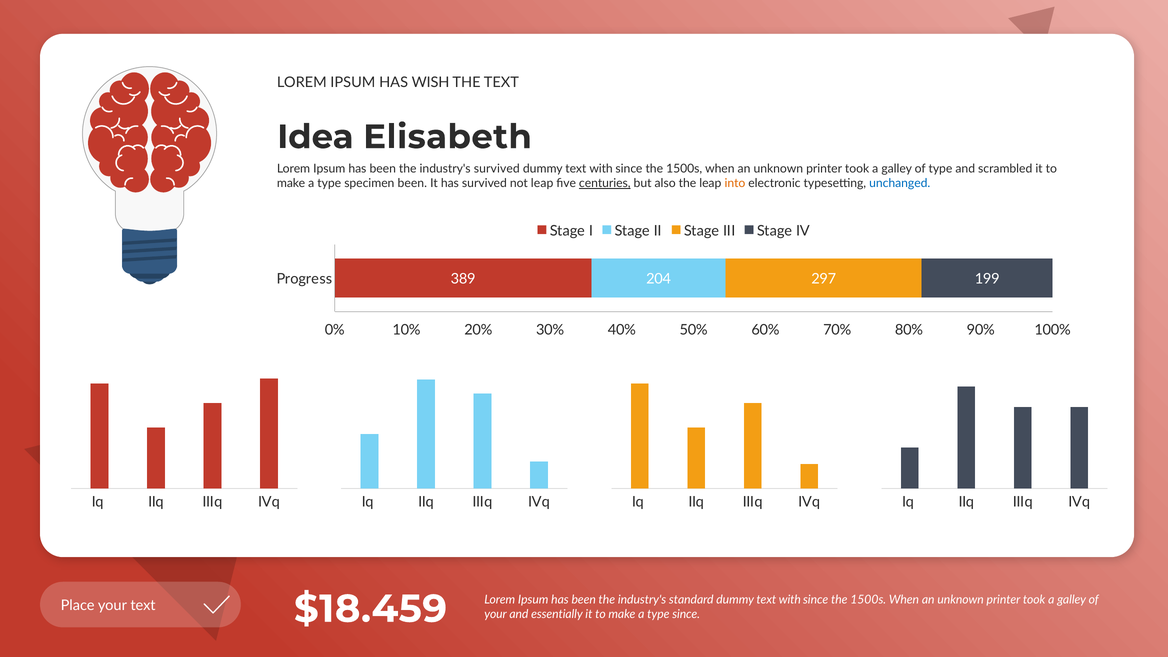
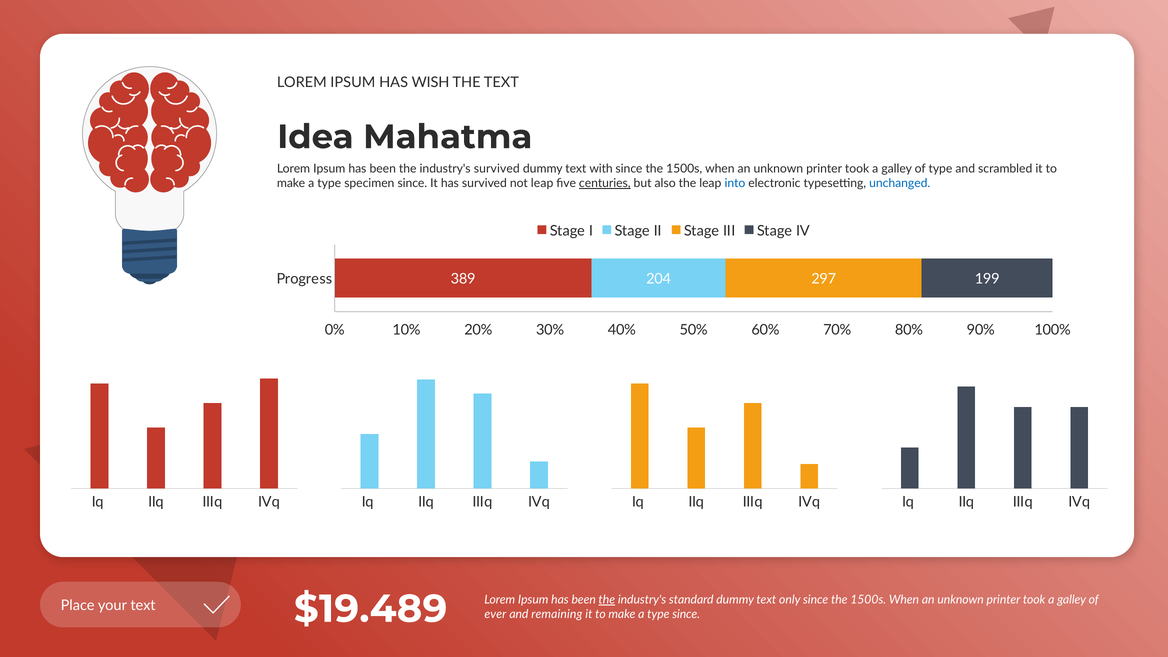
Elisabeth: Elisabeth -> Mahatma
specimen been: been -> since
into colour: orange -> blue
$18.459: $18.459 -> $19.489
the at (607, 600) underline: none -> present
standard dummy text with: with -> only
your at (496, 614): your -> ever
essentially: essentially -> remaining
